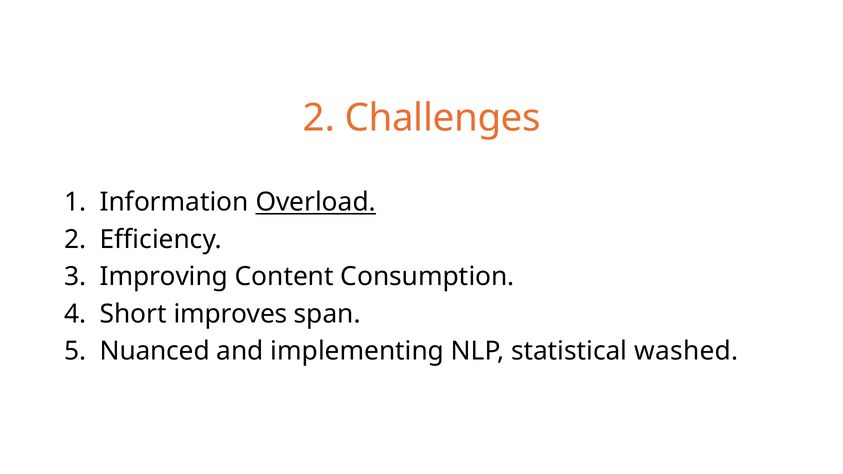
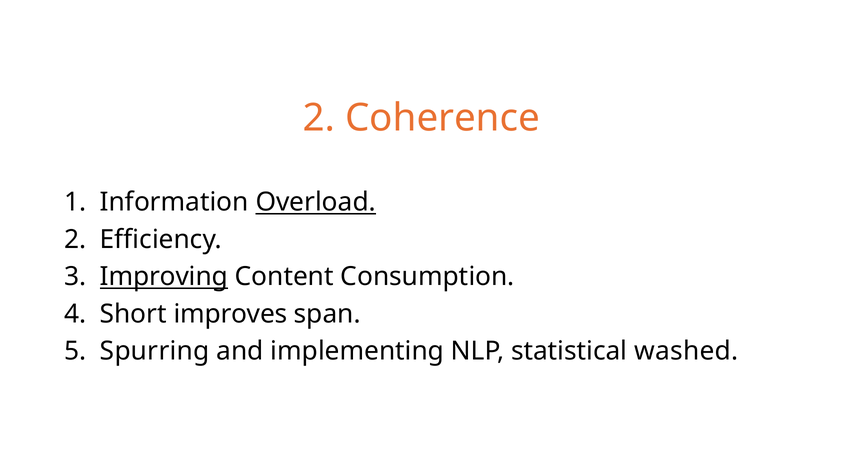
Challenges: Challenges -> Coherence
Improving underline: none -> present
Nuanced: Nuanced -> Spurring
